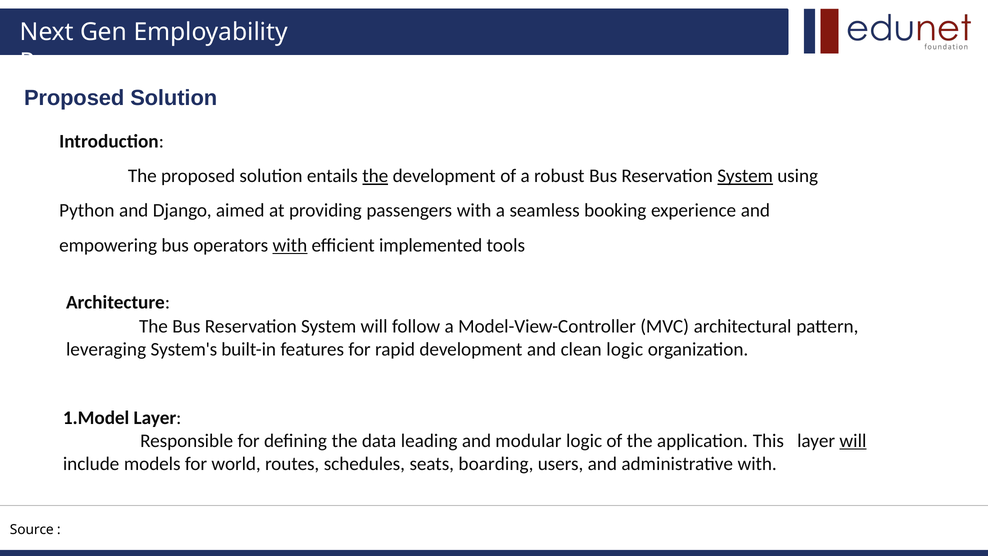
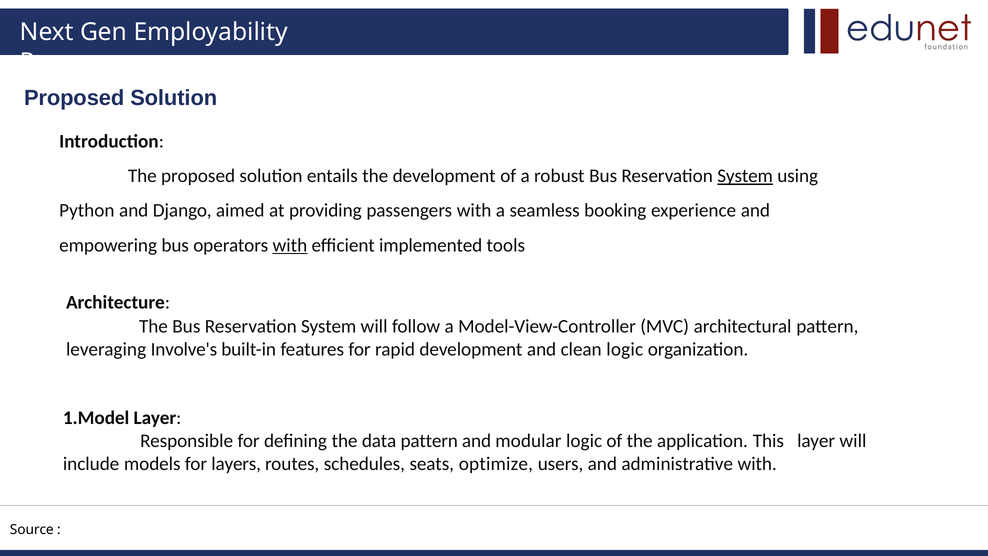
the at (375, 176) underline: present -> none
System's: System's -> Involve's
data leading: leading -> pattern
will at (853, 441) underline: present -> none
world: world -> layers
boarding: boarding -> optimize
